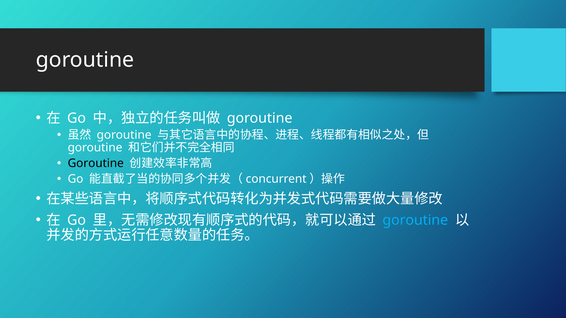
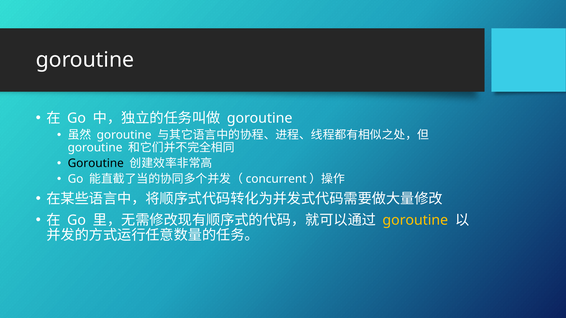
goroutine at (415, 220) colour: light blue -> yellow
